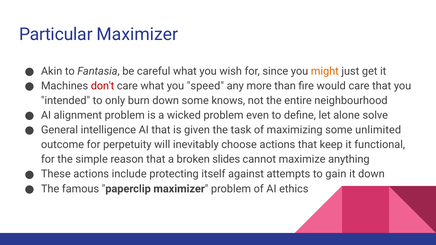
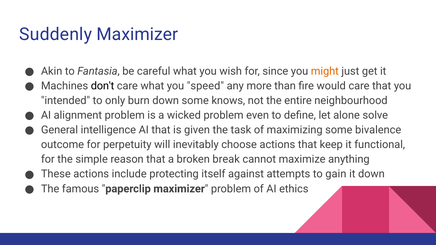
Particular: Particular -> Suddenly
don't colour: red -> black
unlimited: unlimited -> bivalence
slides: slides -> break
